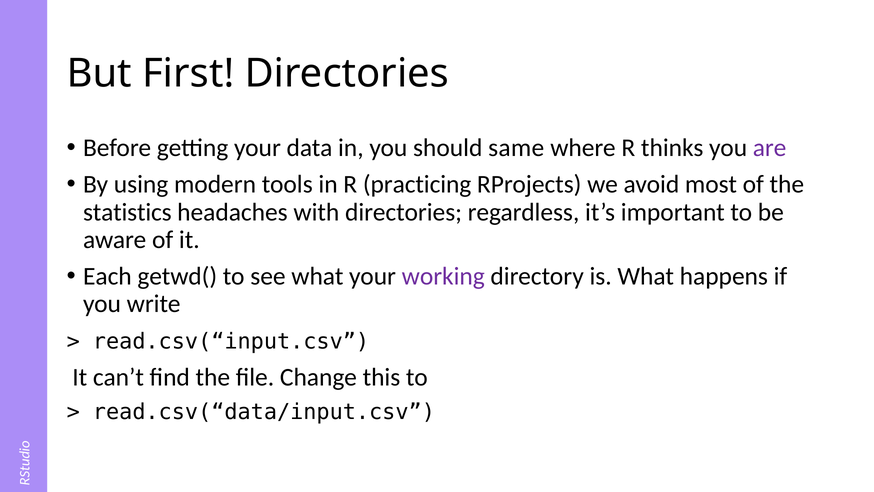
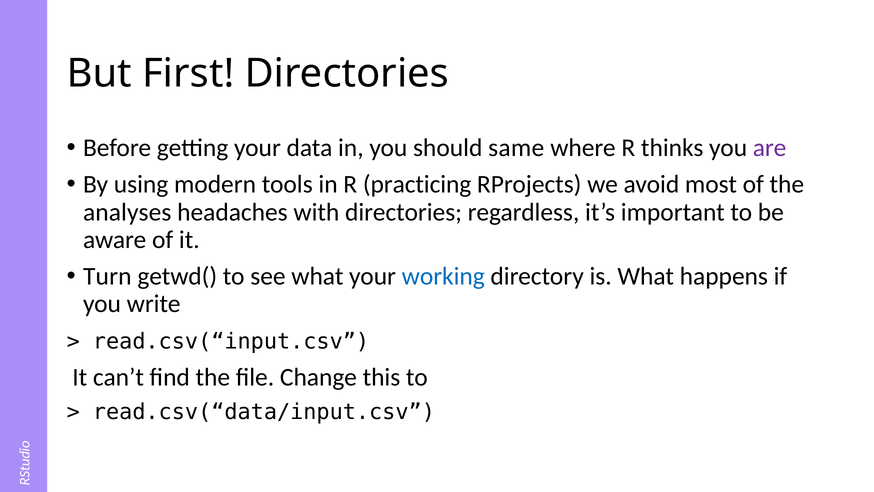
statistics: statistics -> analyses
Each: Each -> Turn
working colour: purple -> blue
